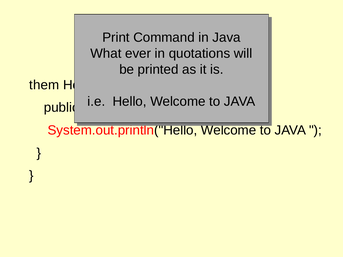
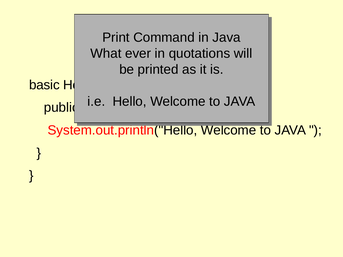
them: them -> basic
